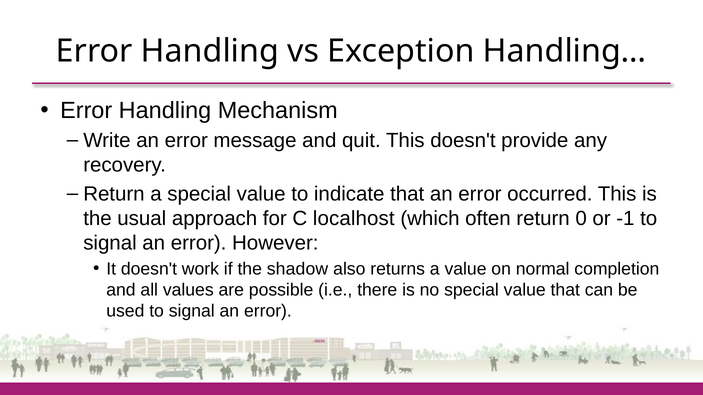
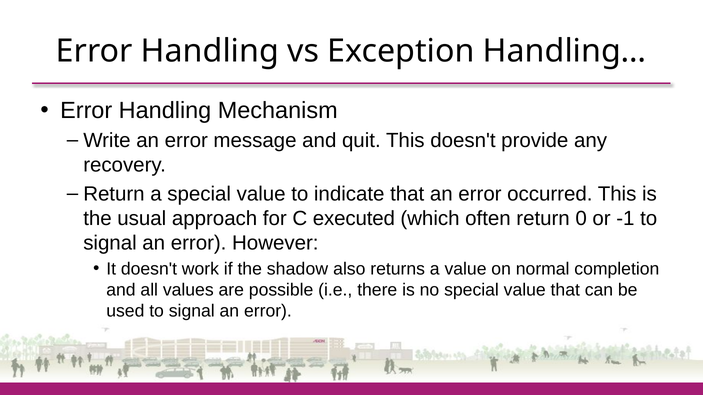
localhost: localhost -> executed
